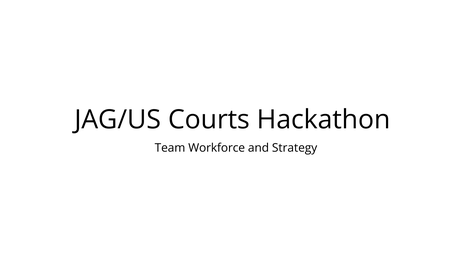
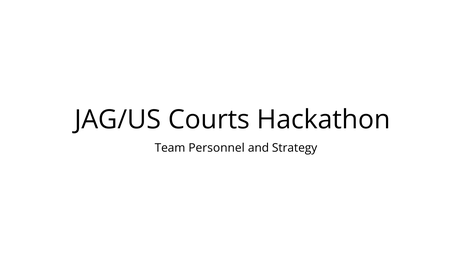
Workforce: Workforce -> Personnel
